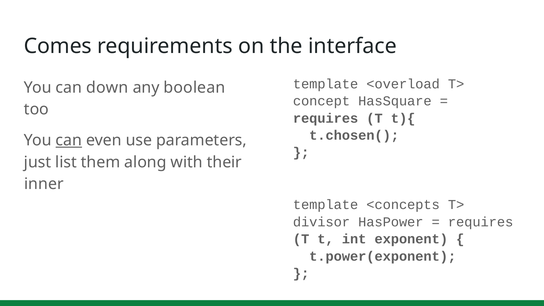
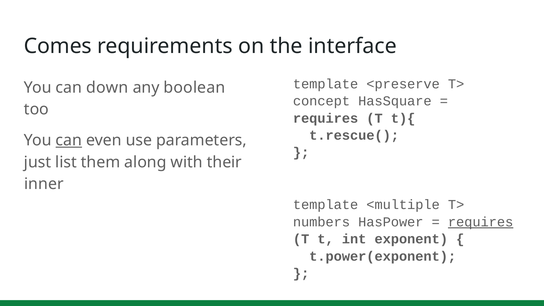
<overload: <overload -> <preserve
t.chosen(: t.chosen( -> t.rescue(
<concepts: <concepts -> <multiple
divisor: divisor -> numbers
requires at (481, 222) underline: none -> present
